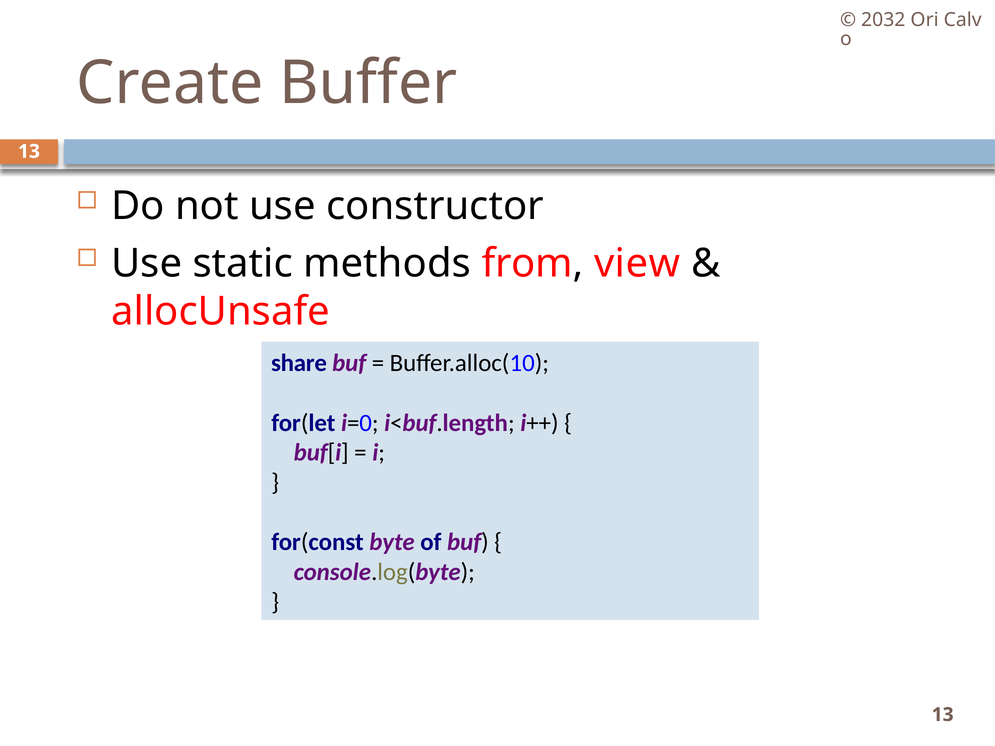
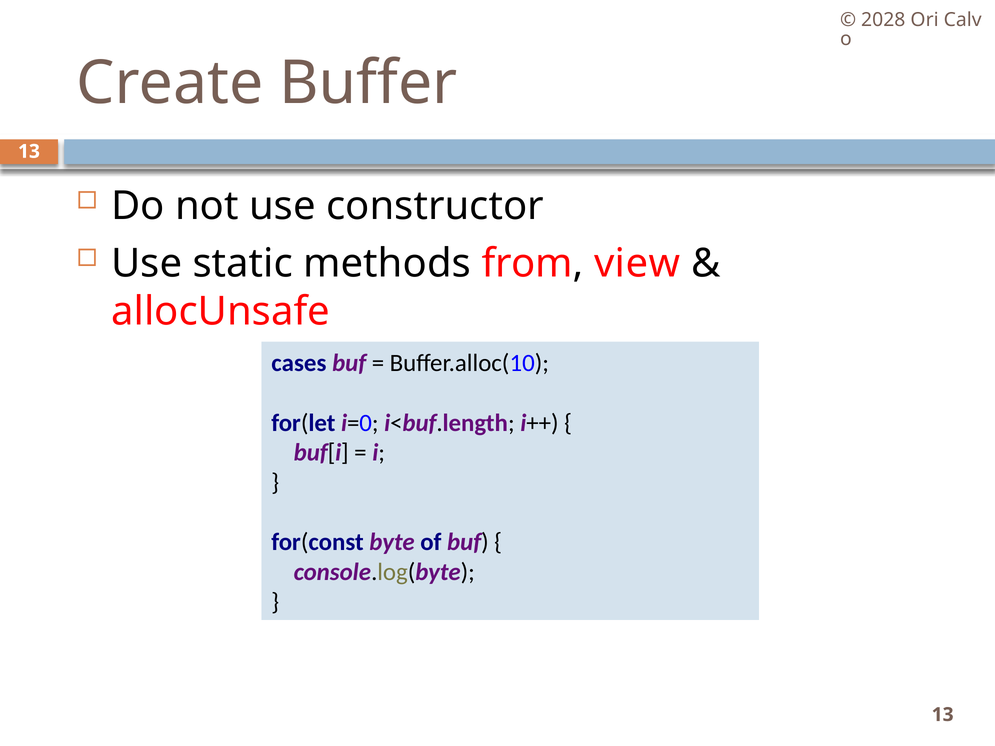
2032: 2032 -> 2028
share: share -> cases
